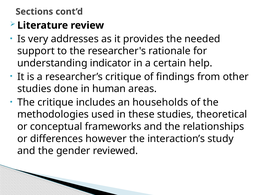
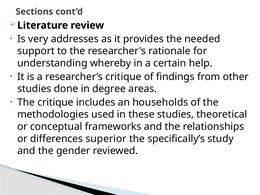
indicator: indicator -> whereby
human: human -> degree
however: however -> superior
interaction’s: interaction’s -> specifically’s
